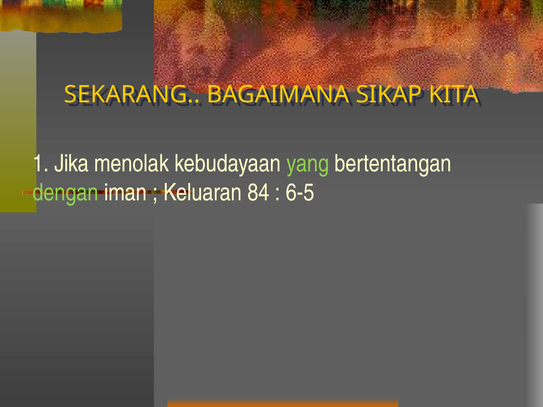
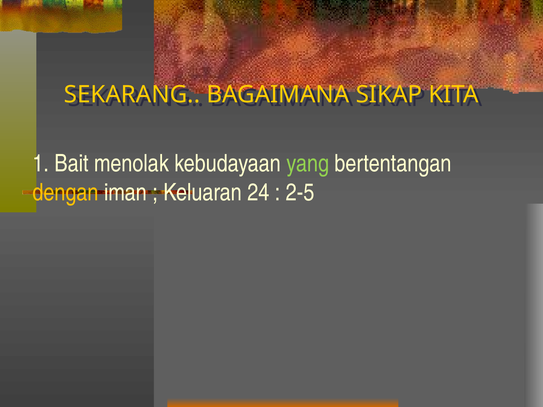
Jika: Jika -> Bait
dengan colour: light green -> yellow
84: 84 -> 24
6-5: 6-5 -> 2-5
